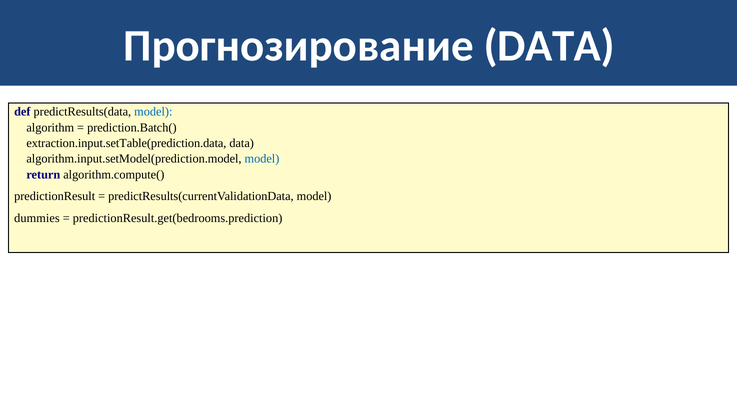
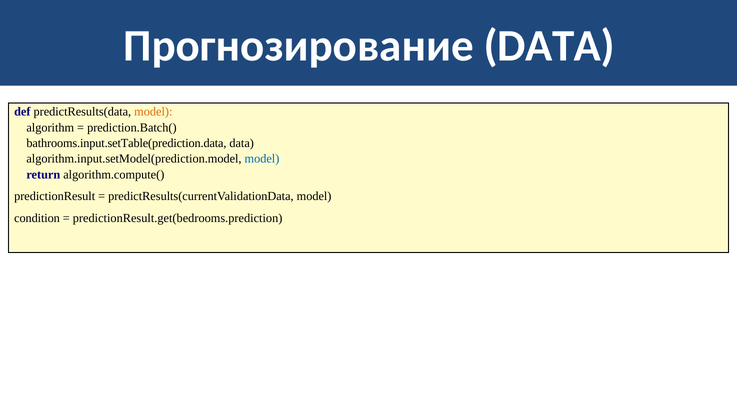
model at (153, 112) colour: blue -> orange
extraction.input.setTable(prediction.data: extraction.input.setTable(prediction.data -> bathrooms.input.setTable(prediction.data
dummies: dummies -> condition
